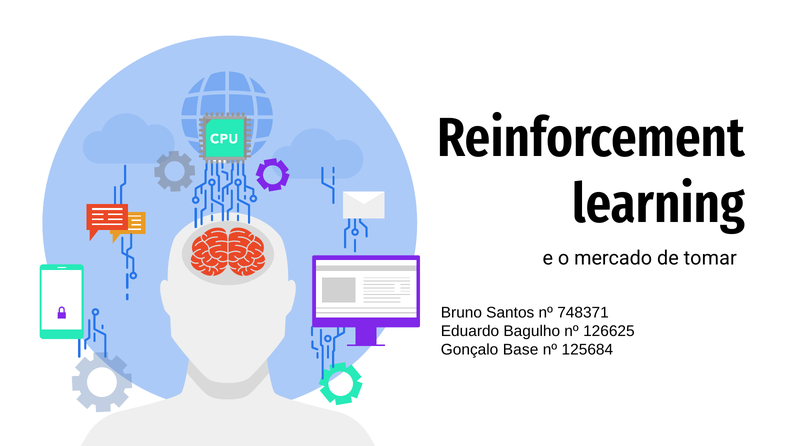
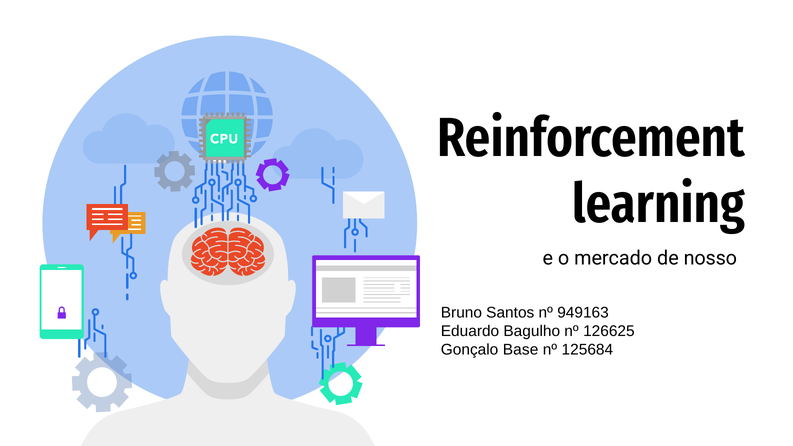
tomar: tomar -> nosso
748371: 748371 -> 949163
